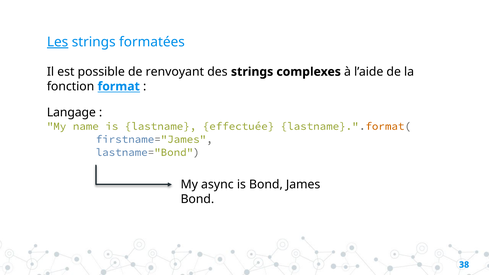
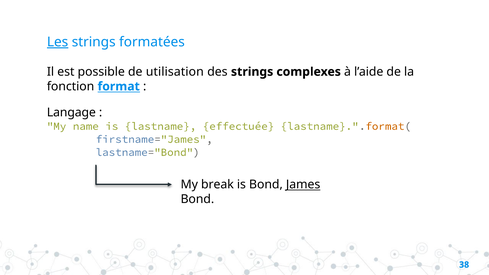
renvoyant: renvoyant -> utilisation
async: async -> break
James underline: none -> present
